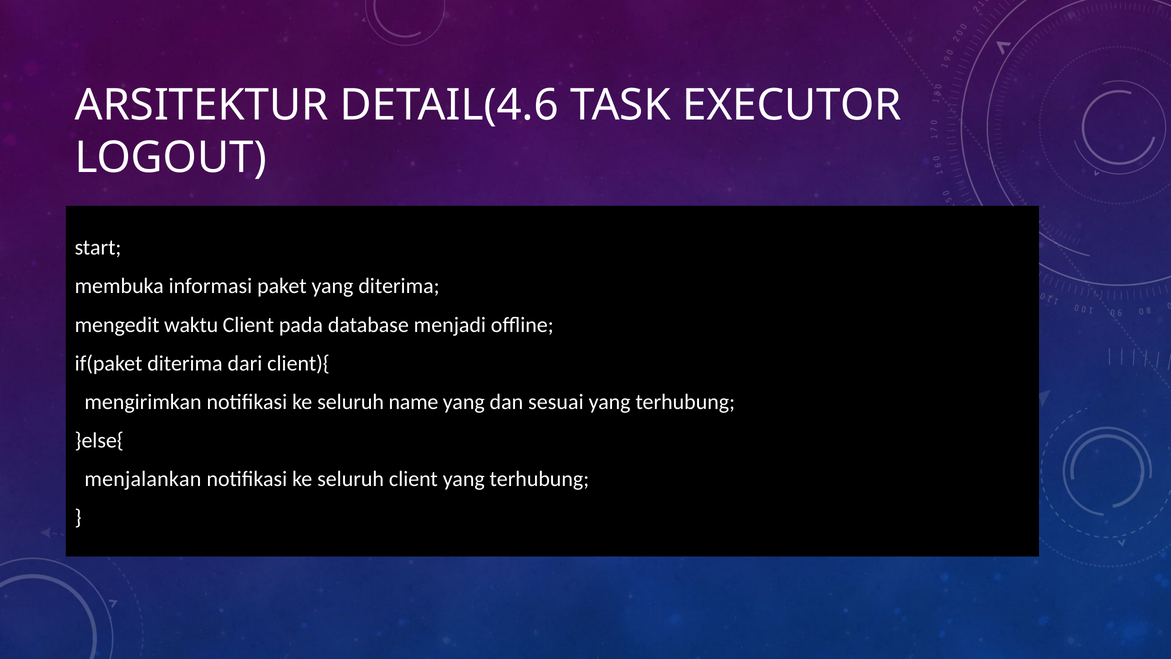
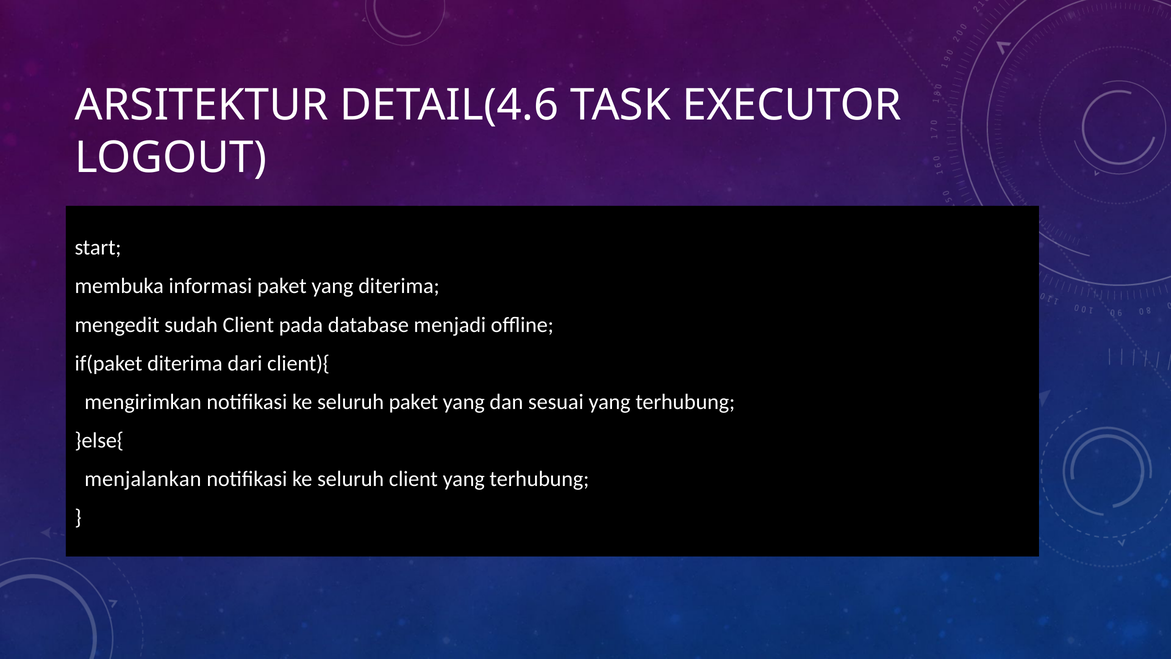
waktu: waktu -> sudah
seluruh name: name -> paket
